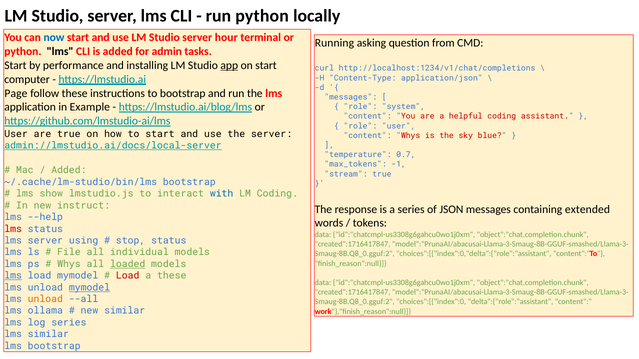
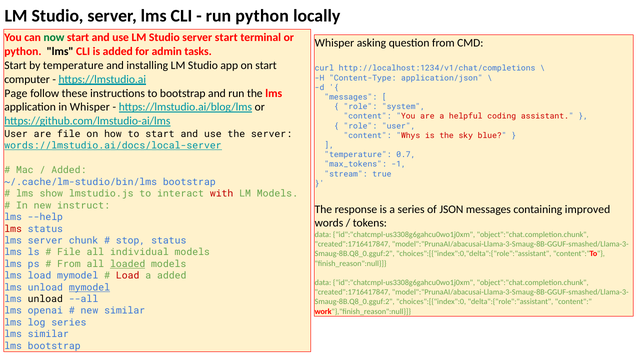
now colour: blue -> green
server hour: hour -> start
Running at (334, 43): Running -> Whisper
by performance: performance -> temperature
app underline: present -> none
in Example: Example -> Whisper
are true: true -> file
admin://lmstudio.ai/docs/local-server: admin://lmstudio.ai/docs/local-server -> words://lmstudio.ai/docs/local-server
with colour: blue -> red
LM Coding: Coding -> Models
extended: extended -> improved
using: using -> chunk
Whys at (69, 264): Whys -> From
lms at (13, 276) underline: present -> none
a these: these -> added
unload at (45, 299) colour: orange -> black
ollama: ollama -> openai
